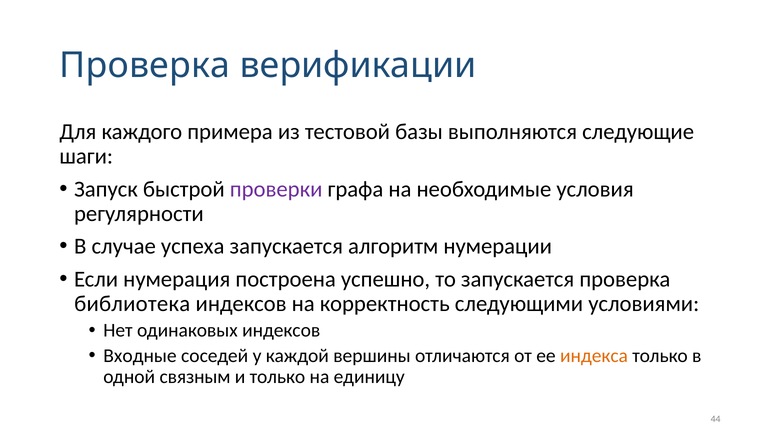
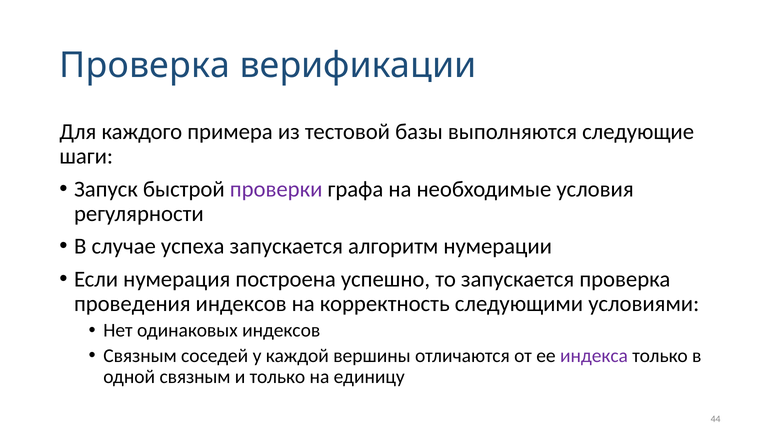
библиотека: библиотека -> проведения
Входные at (140, 355): Входные -> Связным
индекса colour: orange -> purple
